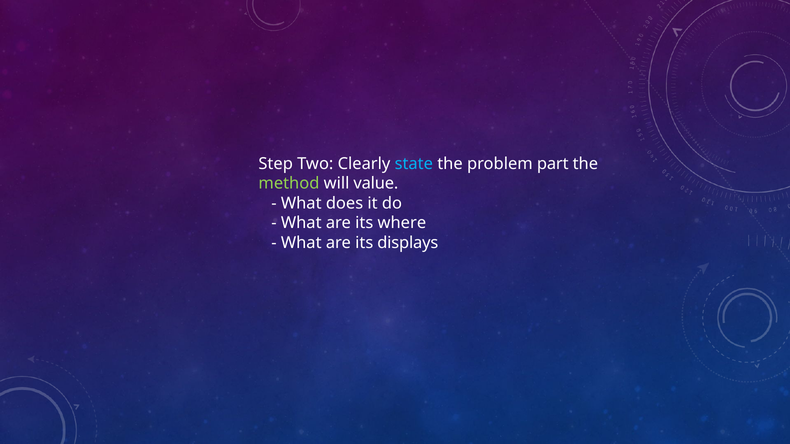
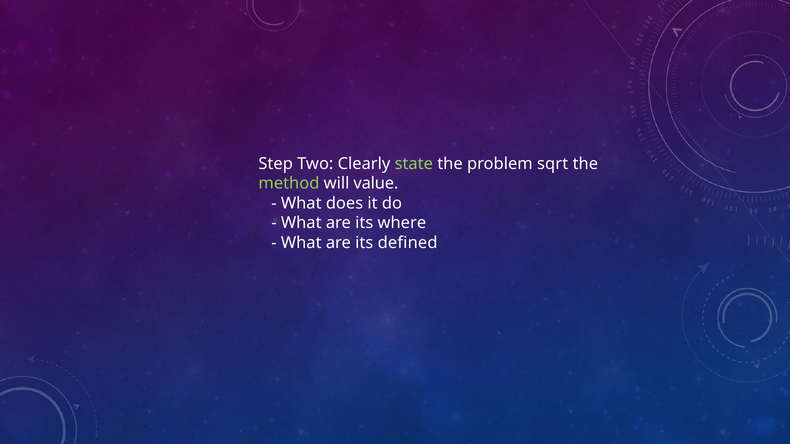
state colour: light blue -> light green
part: part -> sqrt
displays: displays -> defined
